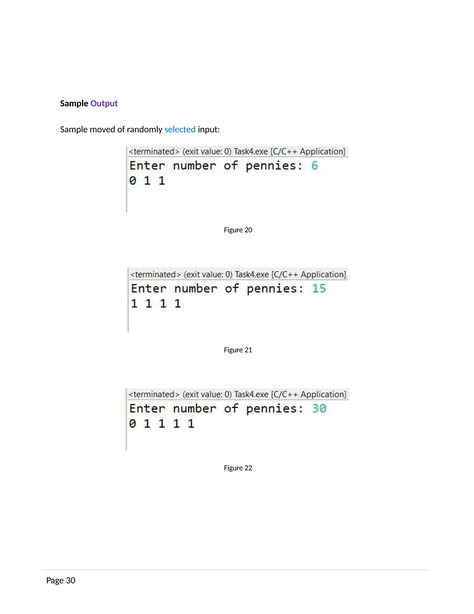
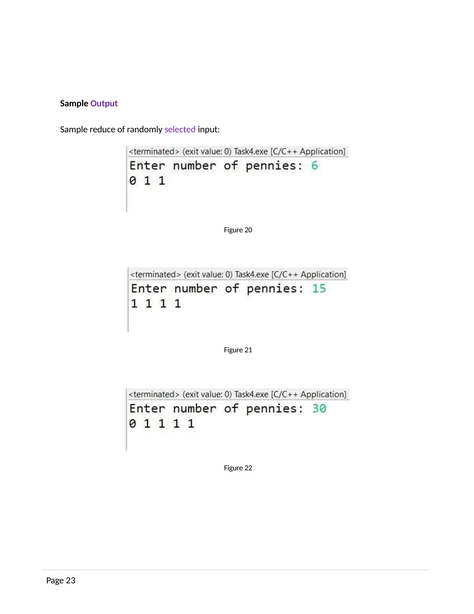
moved: moved -> reduce
selected colour: blue -> purple
30: 30 -> 23
